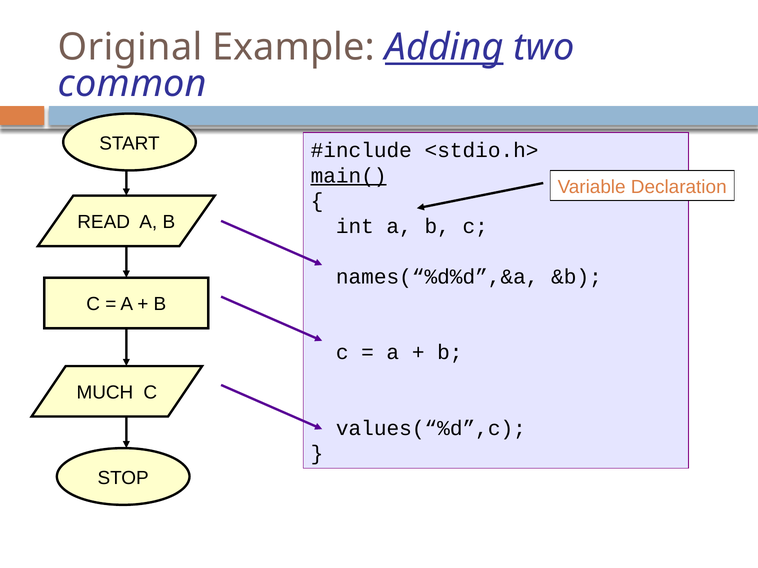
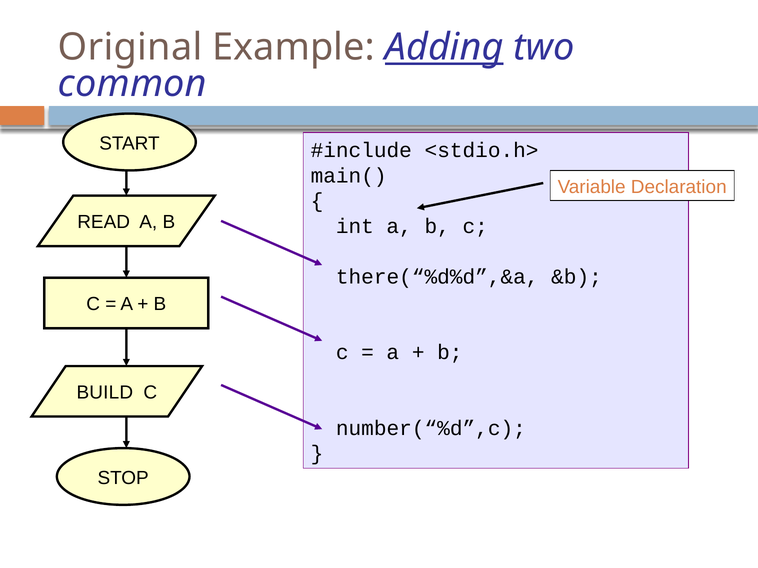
main( underline: present -> none
names(“%d%d”,&a: names(“%d%d”,&a -> there(“%d%d”,&a
MUCH: MUCH -> BUILD
values(“%d”,c: values(“%d”,c -> number(“%d”,c
